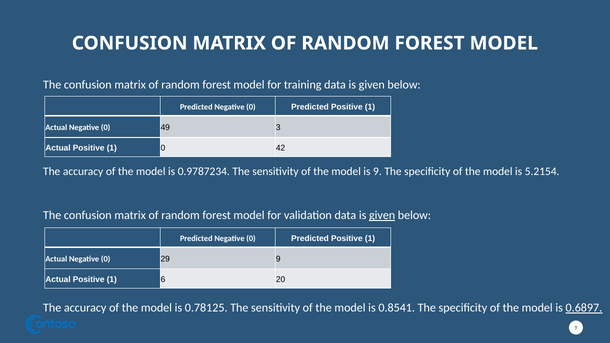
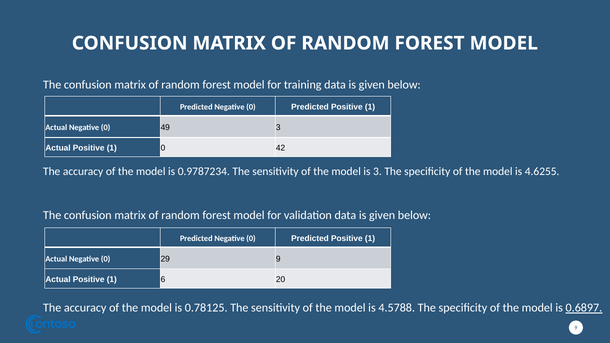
is 9: 9 -> 3
5.2154: 5.2154 -> 4.6255
given at (382, 215) underline: present -> none
0.8541: 0.8541 -> 4.5788
